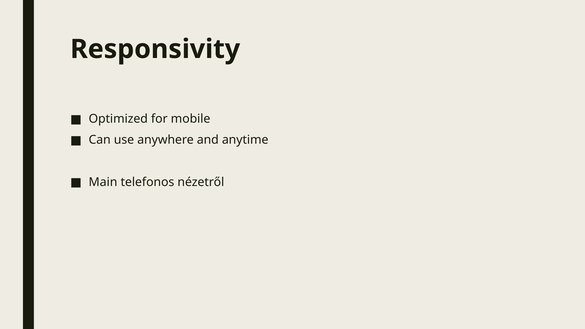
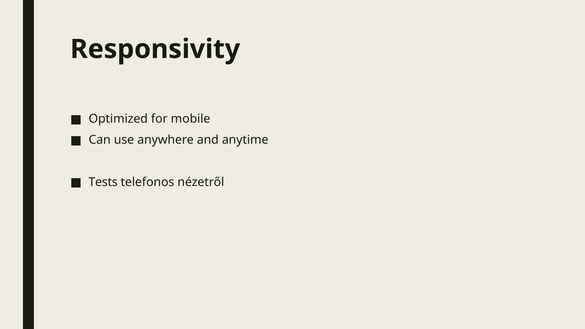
Main: Main -> Tests
